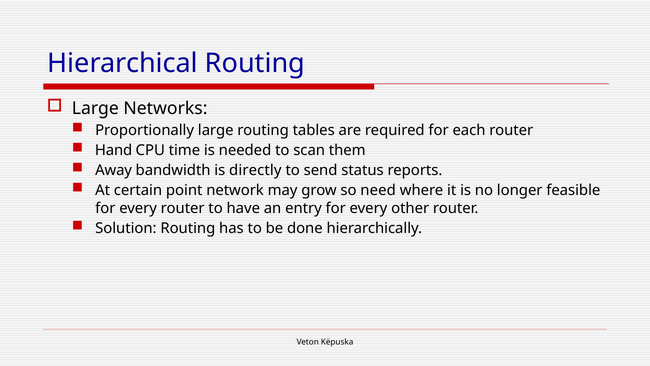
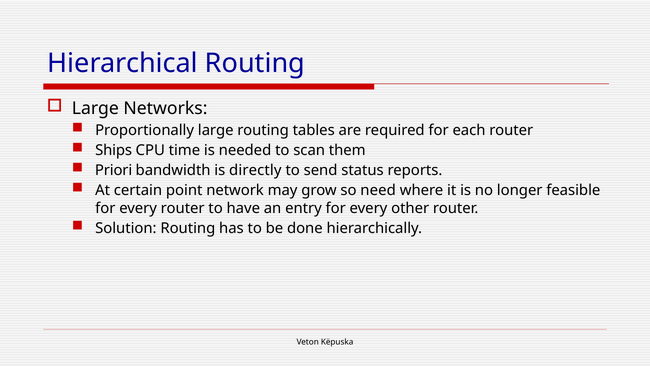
Hand: Hand -> Ships
Away: Away -> Priori
